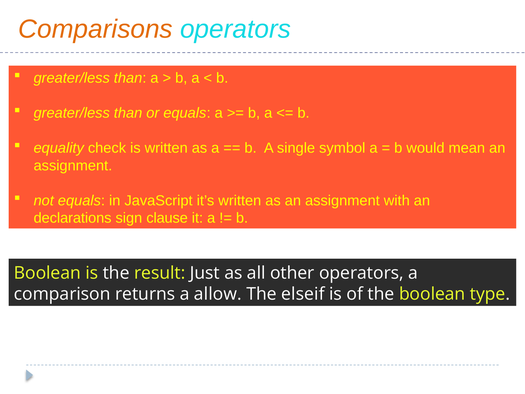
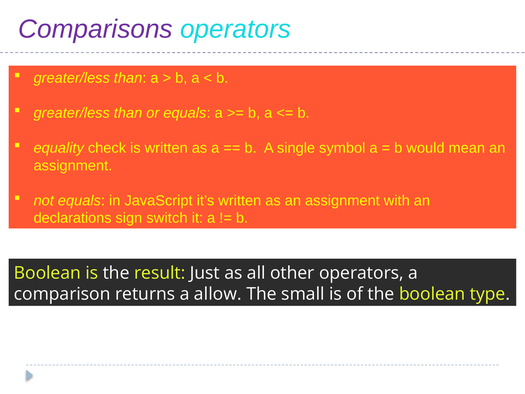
Comparisons colour: orange -> purple
clause: clause -> switch
elseif: elseif -> small
